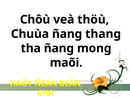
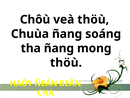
thang: thang -> soáng
maõi at (66, 62): maõi -> thöù
